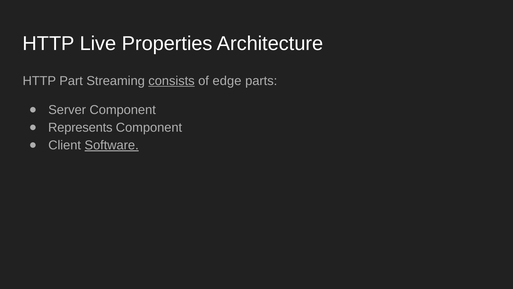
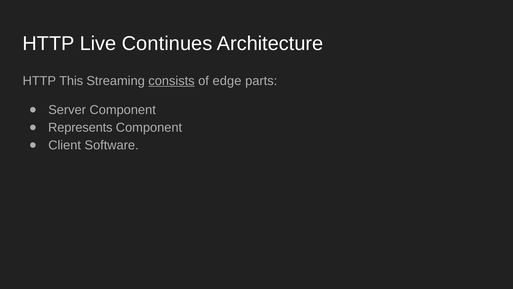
Properties: Properties -> Continues
Part: Part -> This
Software underline: present -> none
